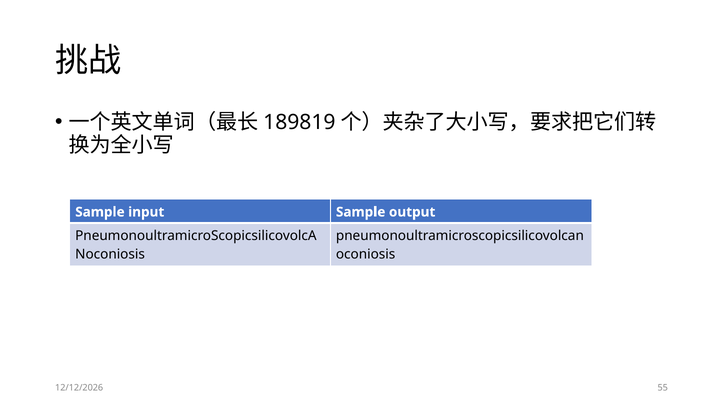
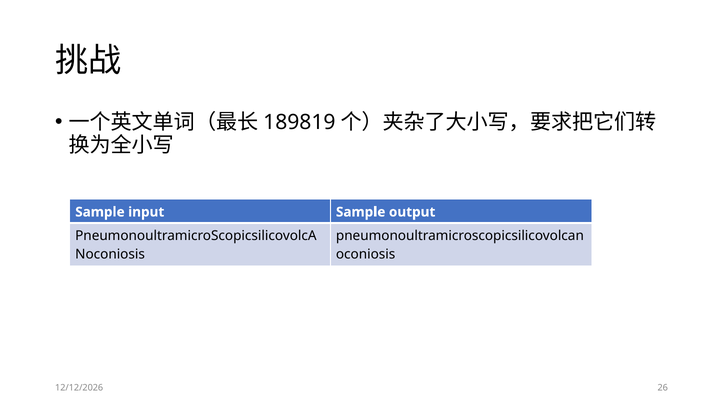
55: 55 -> 26
